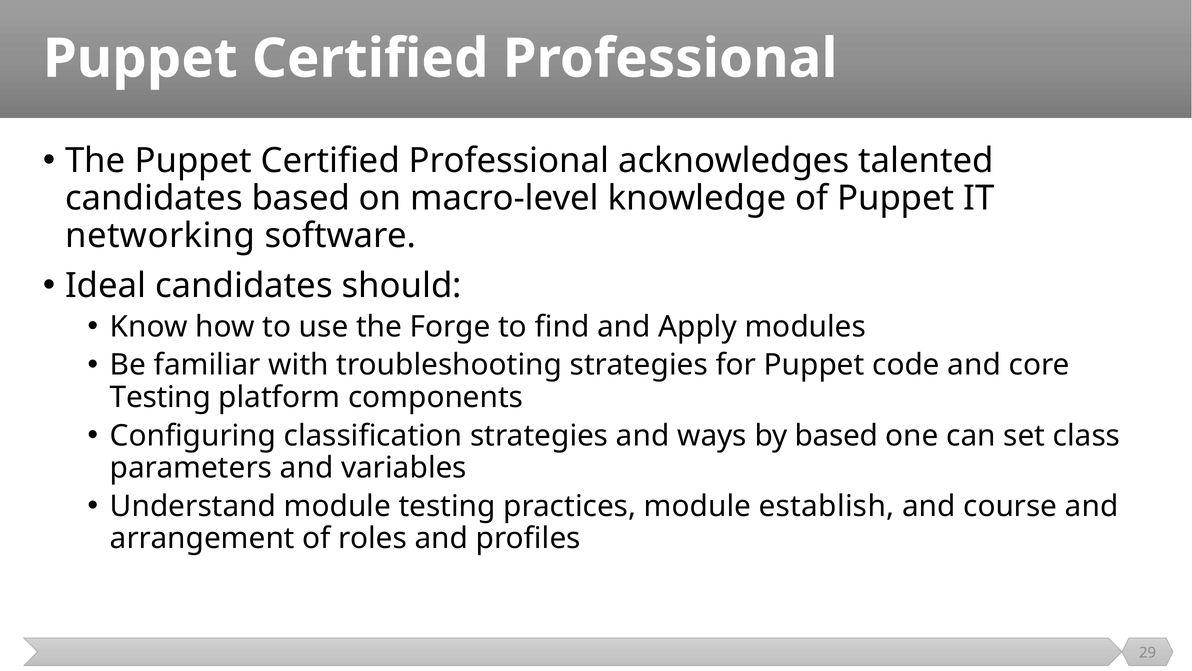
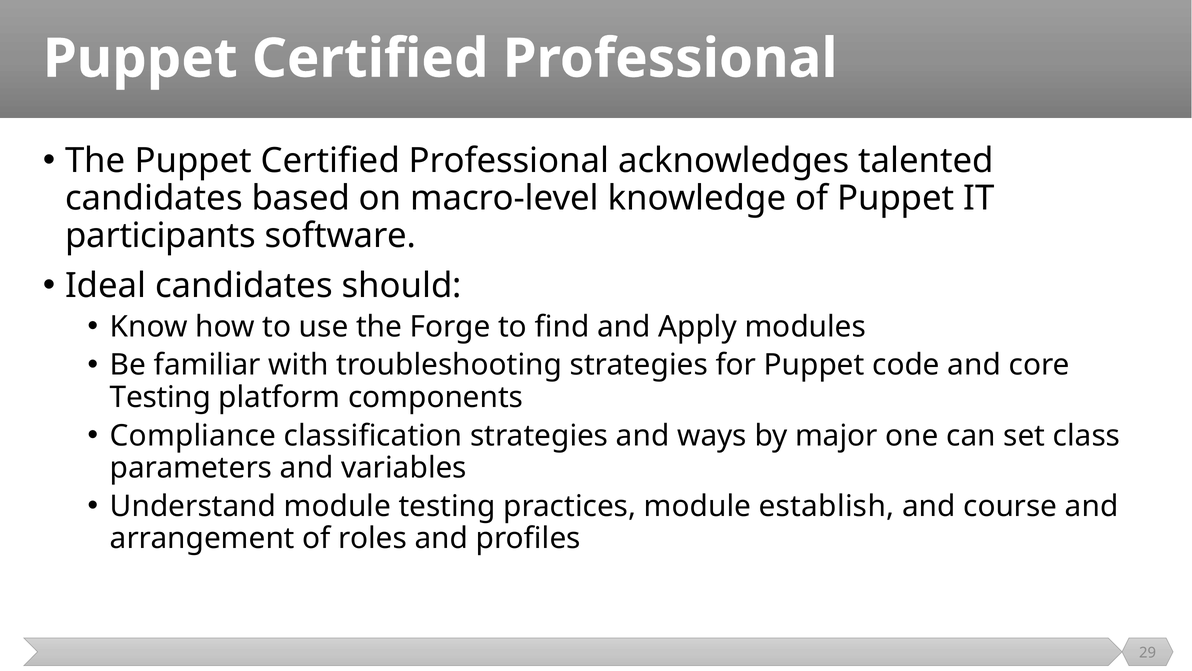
networking: networking -> participants
Configuring: Configuring -> Compliance
by based: based -> major
